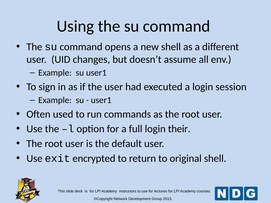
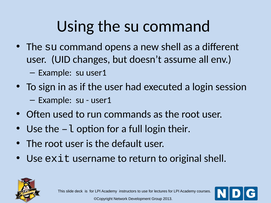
encrypted: encrypted -> username
